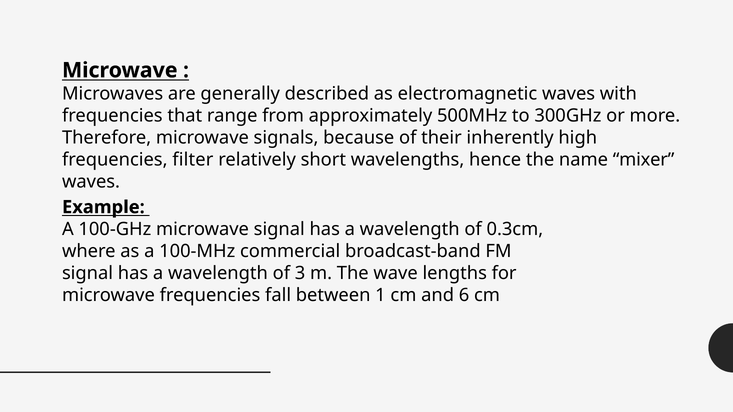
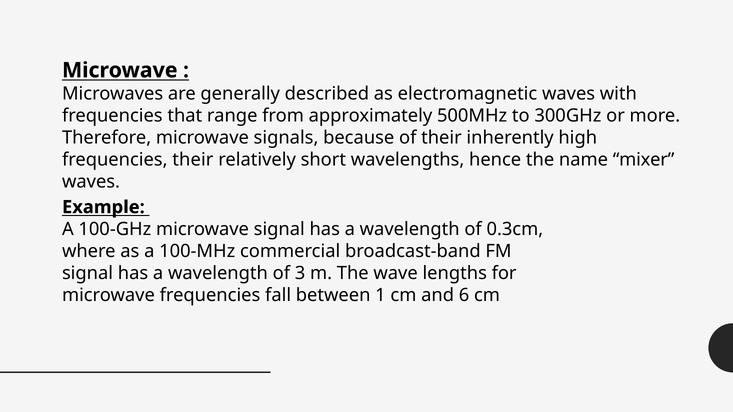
frequencies filter: filter -> their
